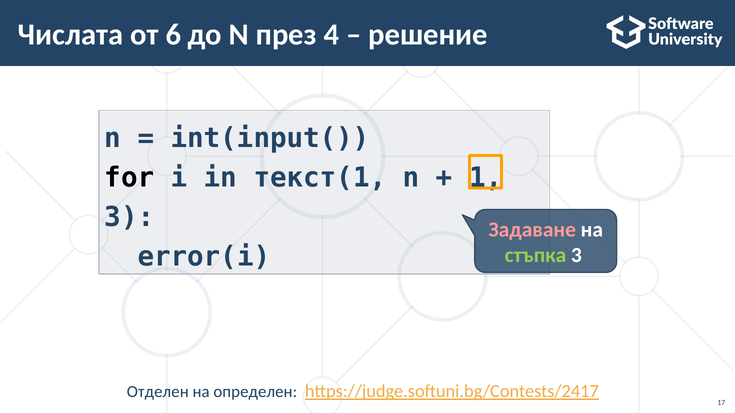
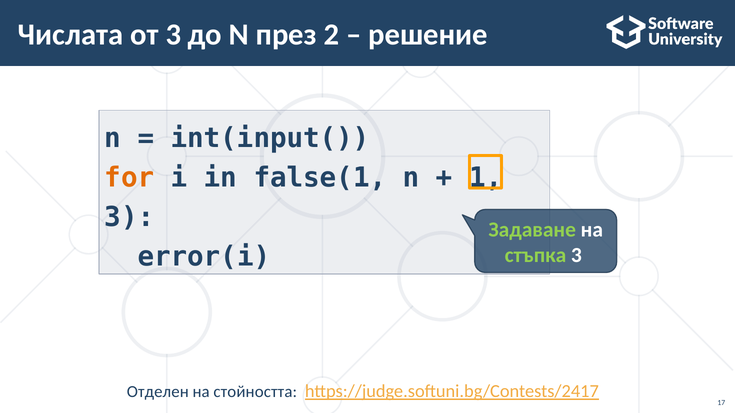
от 6: 6 -> 3
4: 4 -> 2
for colour: black -> orange
текст(1: текст(1 -> false(1
Задаване colour: pink -> light green
определен: определен -> стойността
